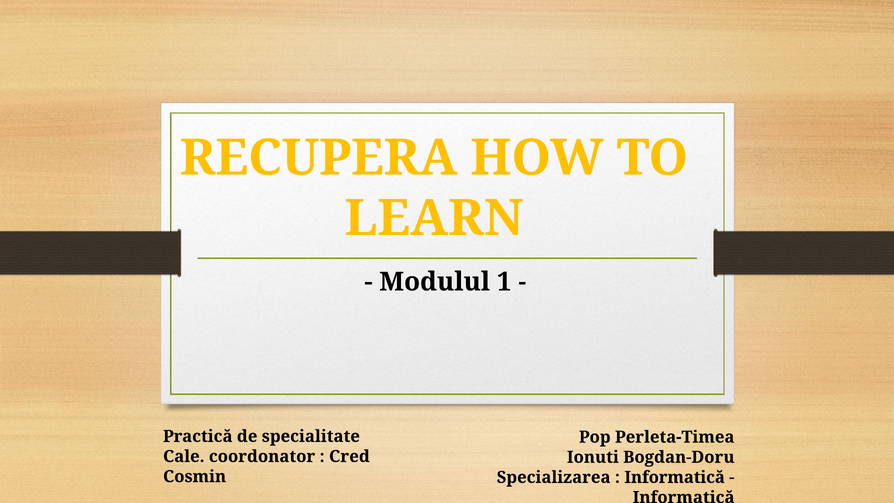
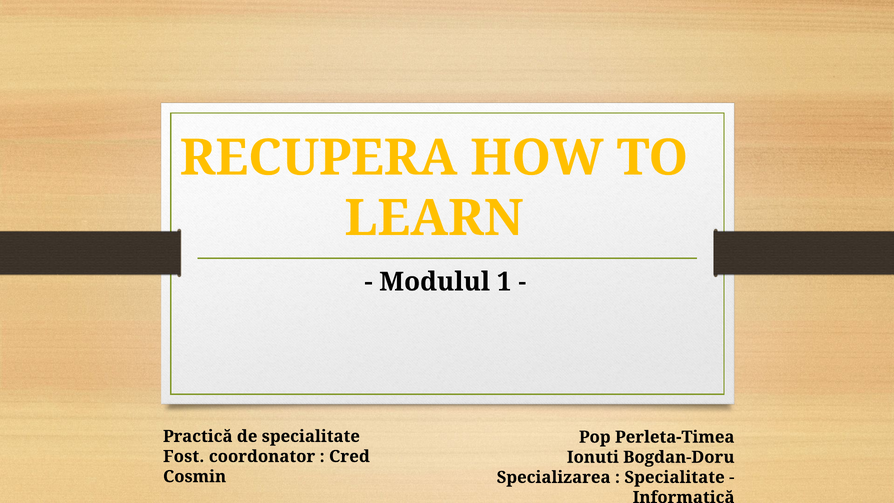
Cale: Cale -> Fost
Informatică at (675, 477): Informatică -> Specialitate
